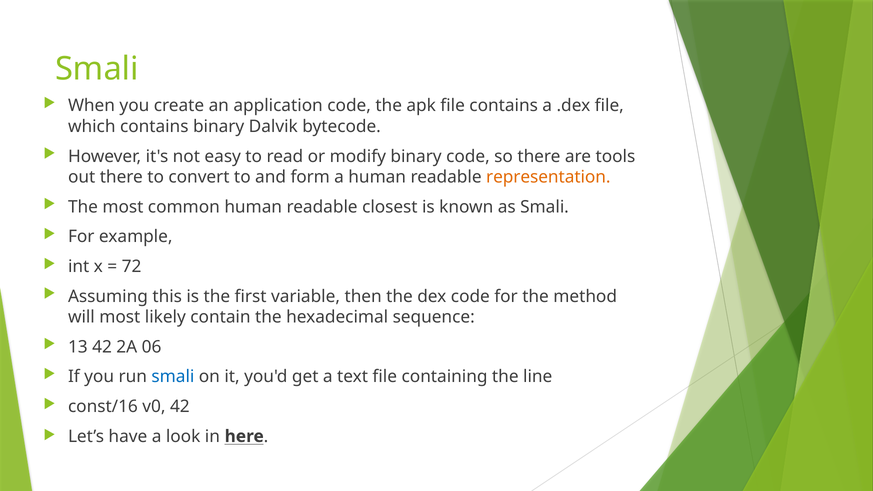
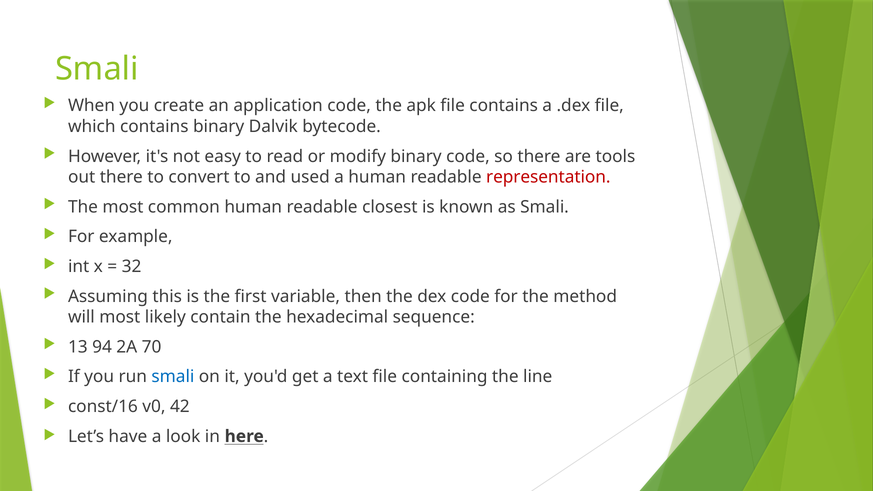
form: form -> used
representation colour: orange -> red
72: 72 -> 32
13 42: 42 -> 94
06: 06 -> 70
